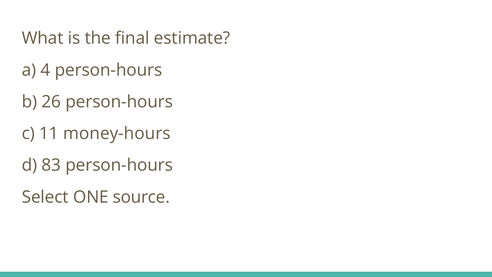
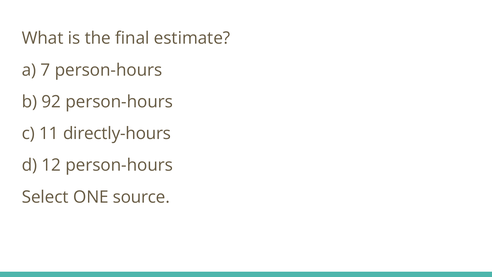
4: 4 -> 7
26: 26 -> 92
money-hours: money-hours -> directly-hours
83: 83 -> 12
